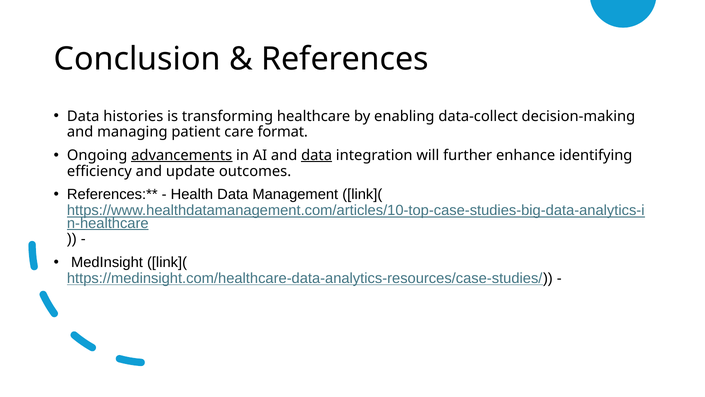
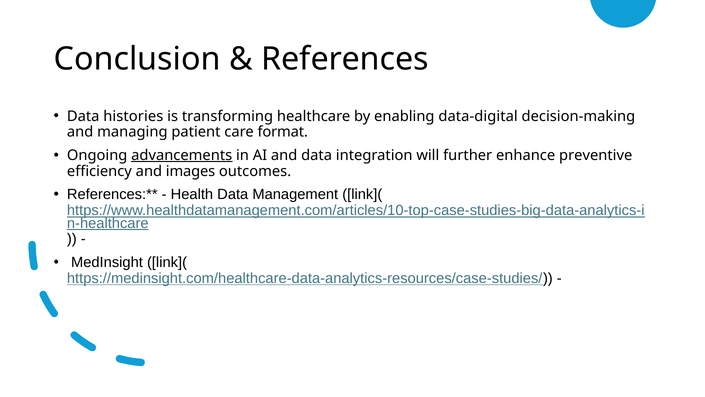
data-collect: data-collect -> data-digital
data at (317, 155) underline: present -> none
identifying: identifying -> preventive
update: update -> images
